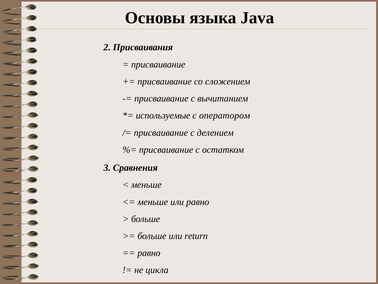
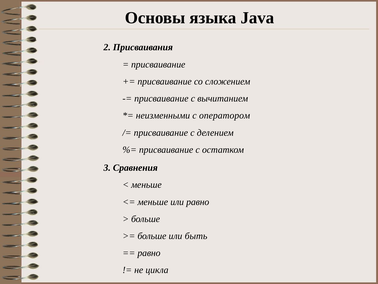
используемые: используемые -> неизменными
return: return -> быть
